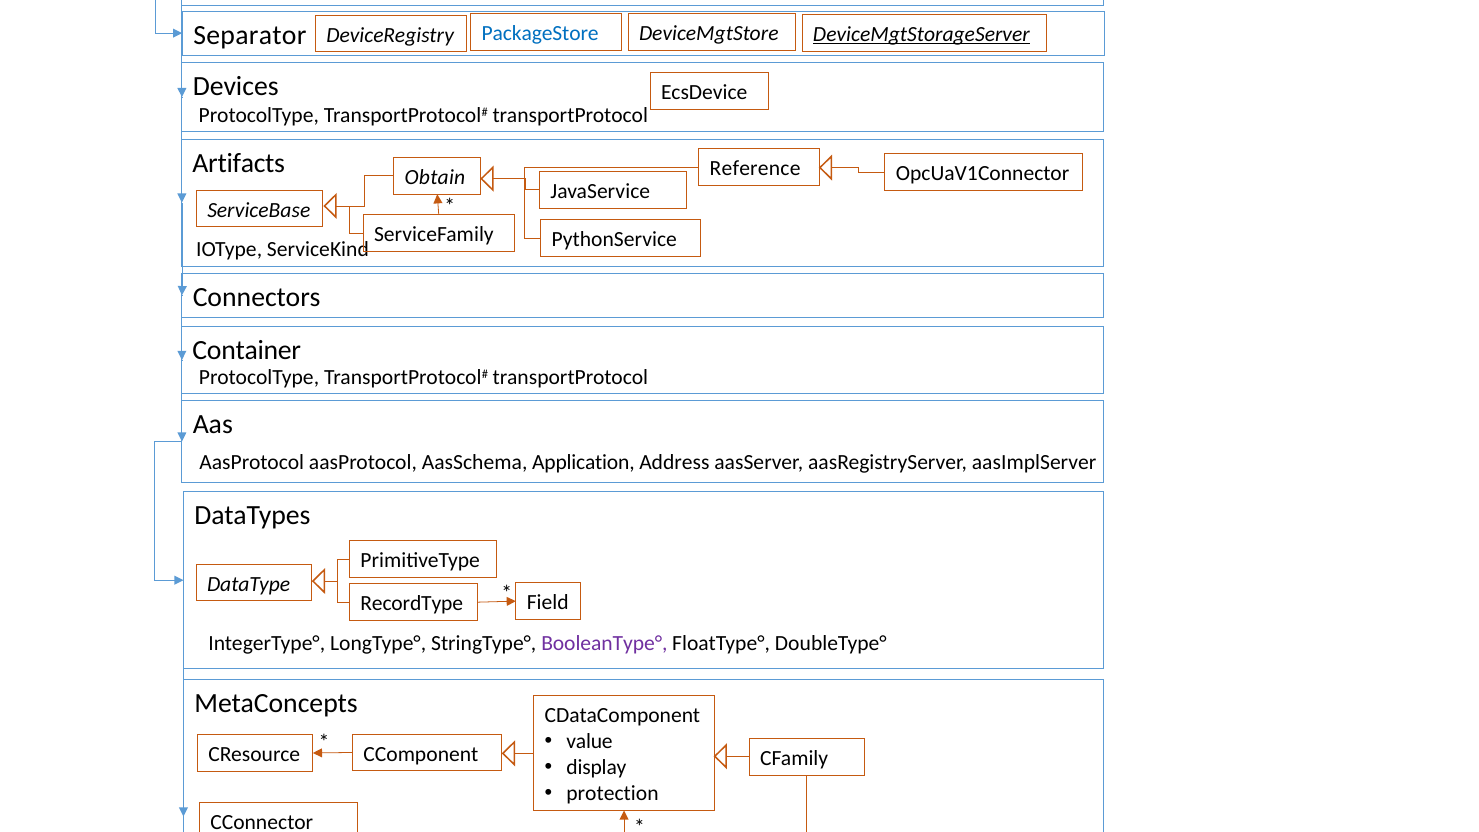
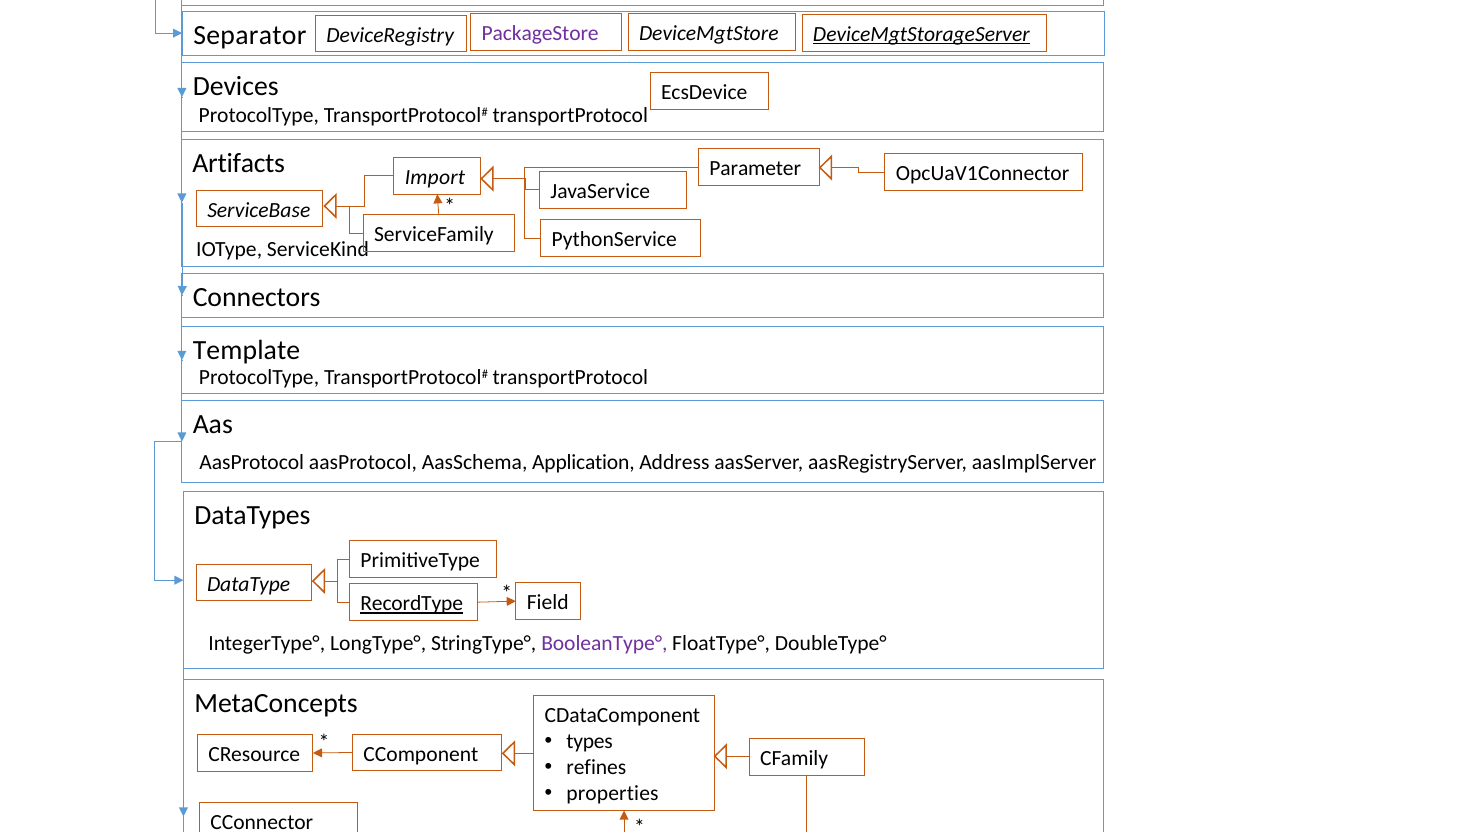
PackageStore colour: blue -> purple
Reference: Reference -> Parameter
Obtain: Obtain -> Import
Container: Container -> Template
RecordType underline: none -> present
value: value -> types
display: display -> refines
protection: protection -> properties
